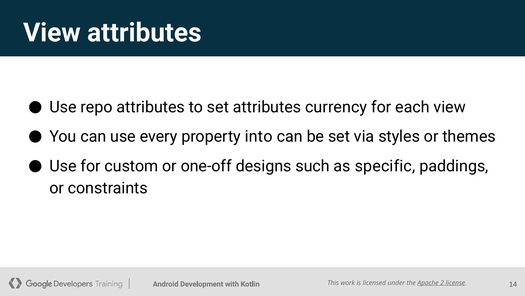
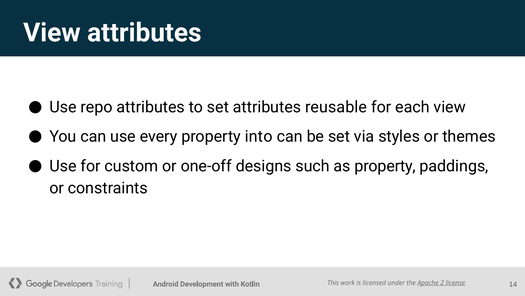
currency: currency -> reusable
as specific: specific -> property
